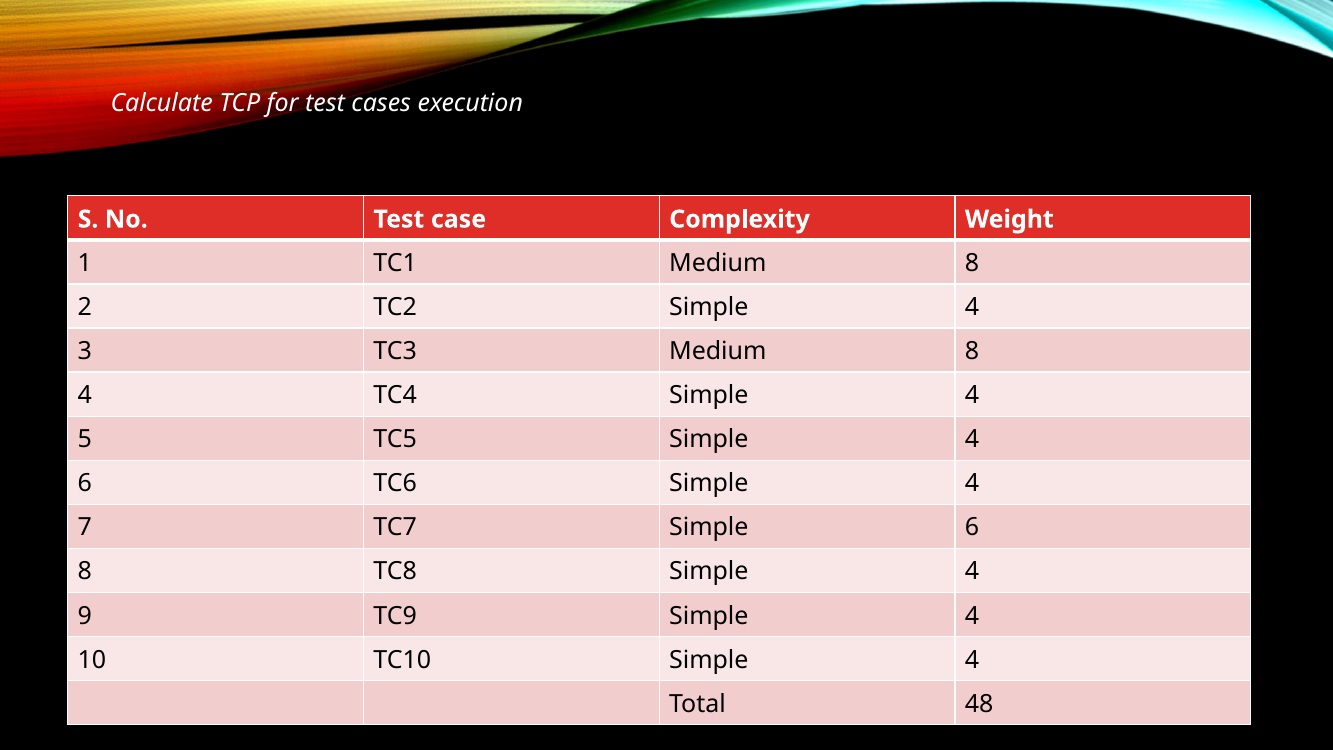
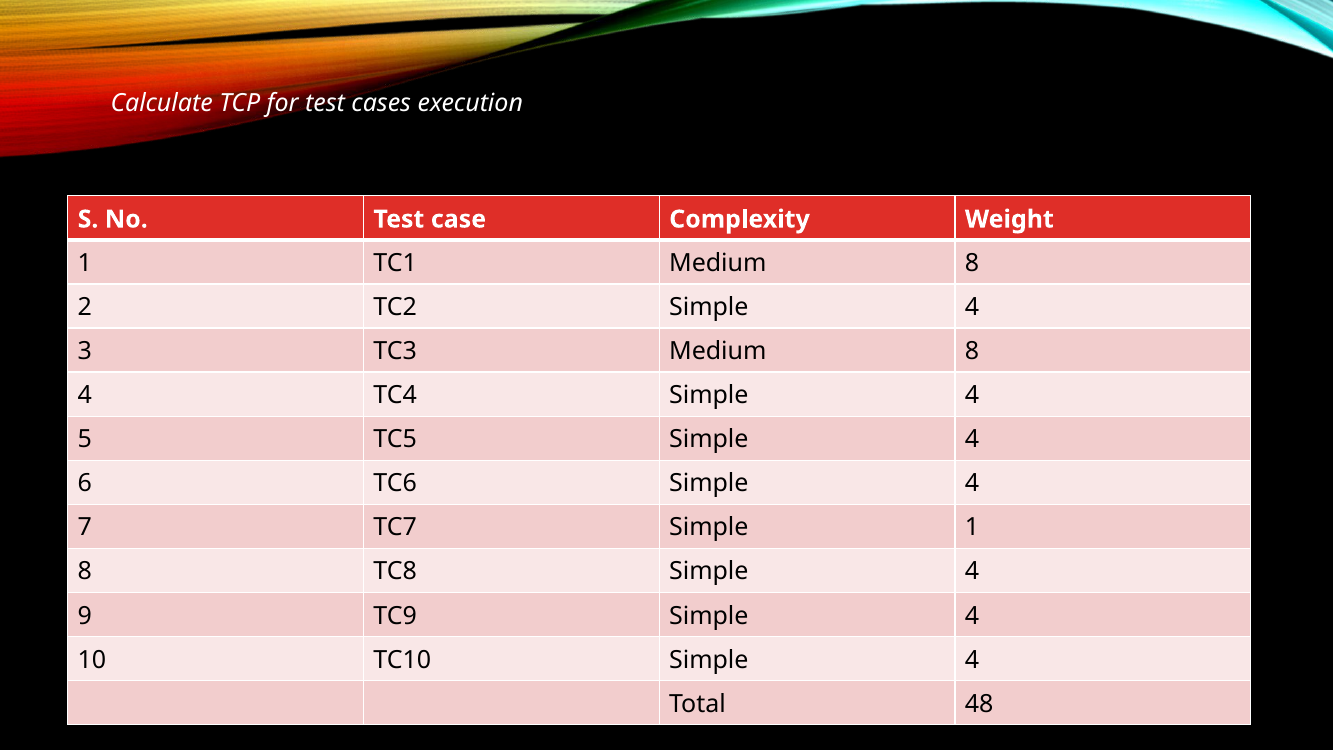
Simple 6: 6 -> 1
